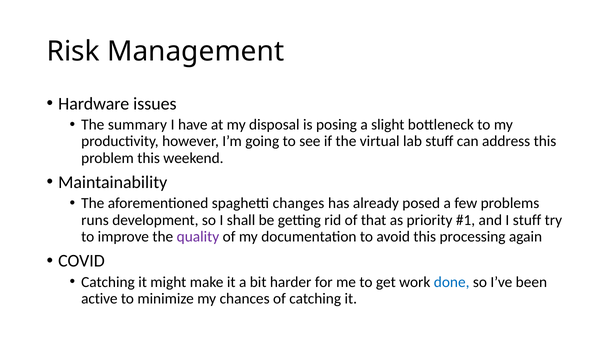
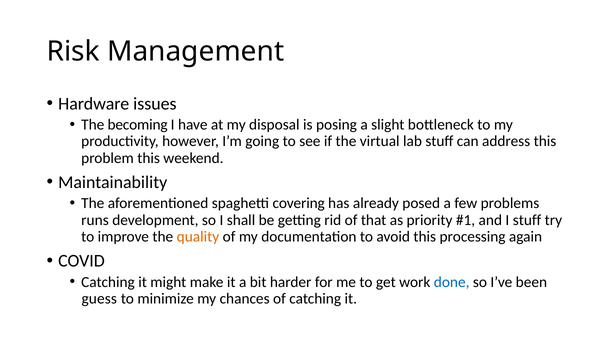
summary: summary -> becoming
changes: changes -> covering
quality colour: purple -> orange
active: active -> guess
